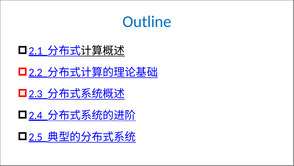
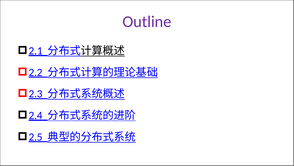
Outline colour: blue -> purple
